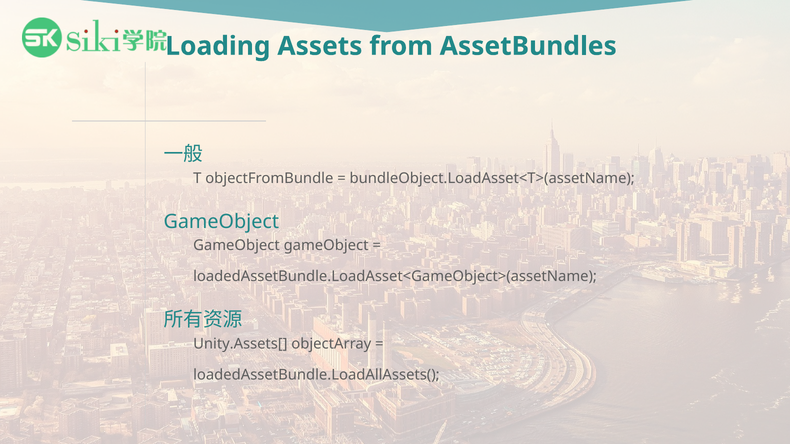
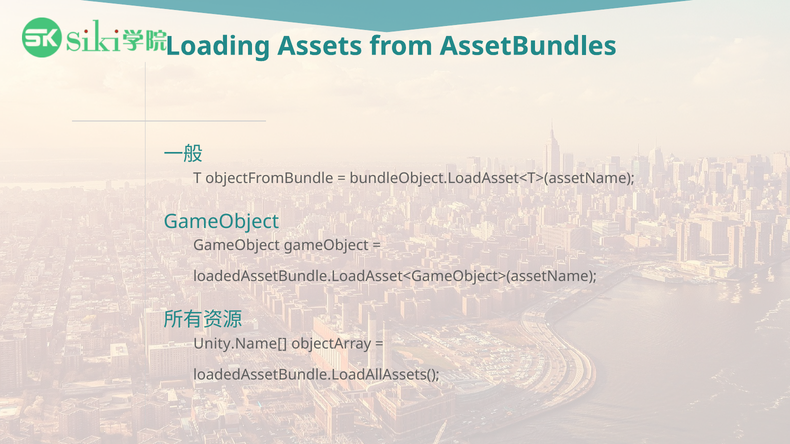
Unity.Assets[: Unity.Assets[ -> Unity.Name[
